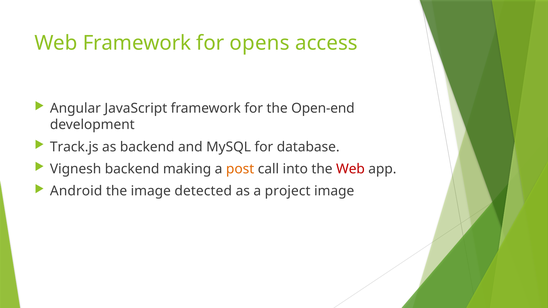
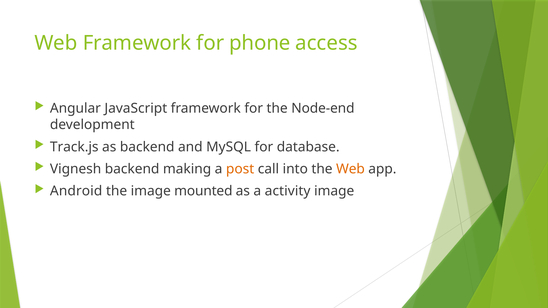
opens: opens -> phone
Open-end: Open-end -> Node-end
Web at (350, 169) colour: red -> orange
detected: detected -> mounted
project: project -> activity
